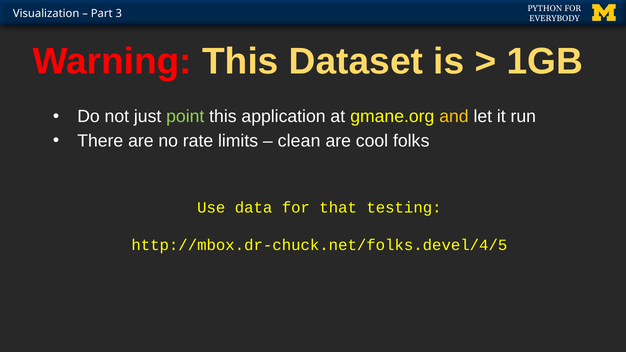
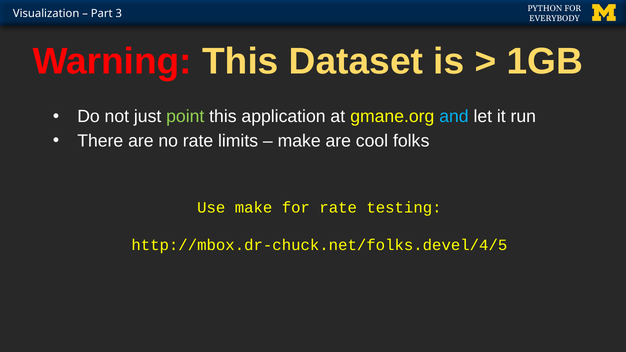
and colour: yellow -> light blue
clean at (299, 141): clean -> make
Use data: data -> make
for that: that -> rate
